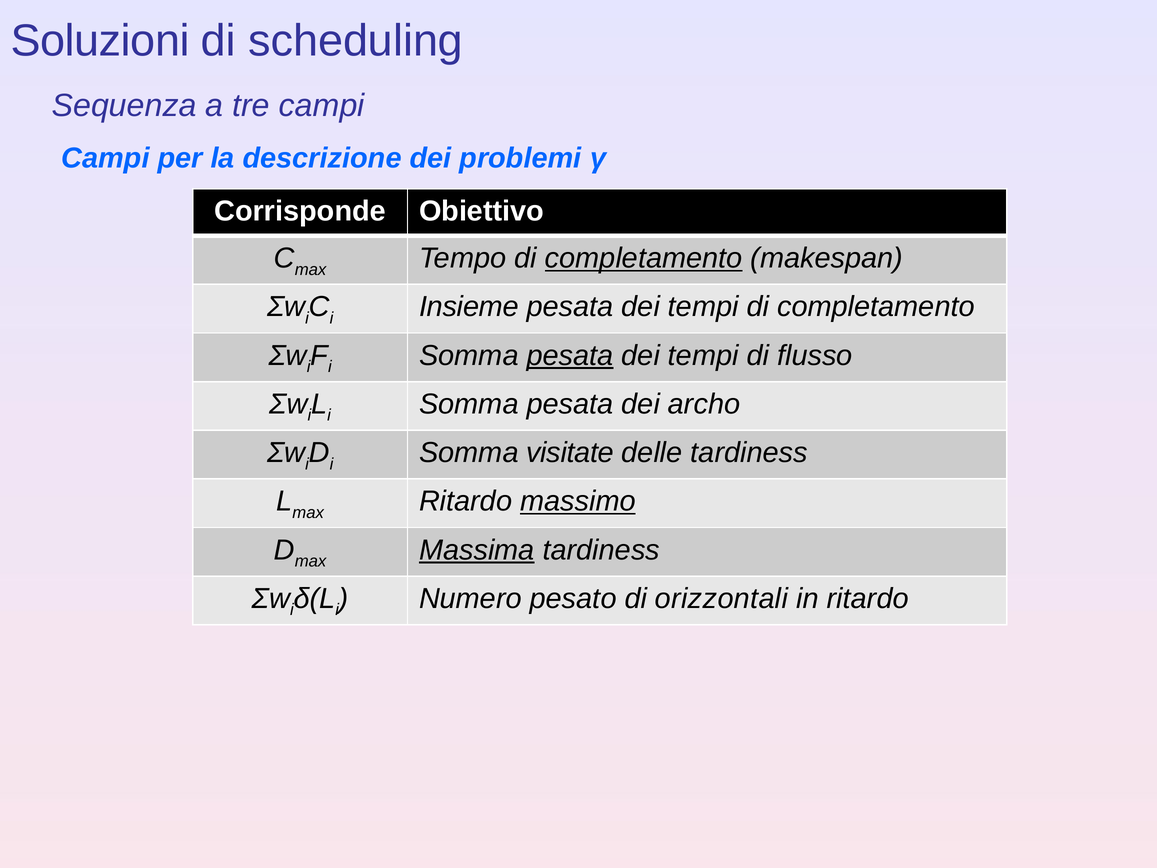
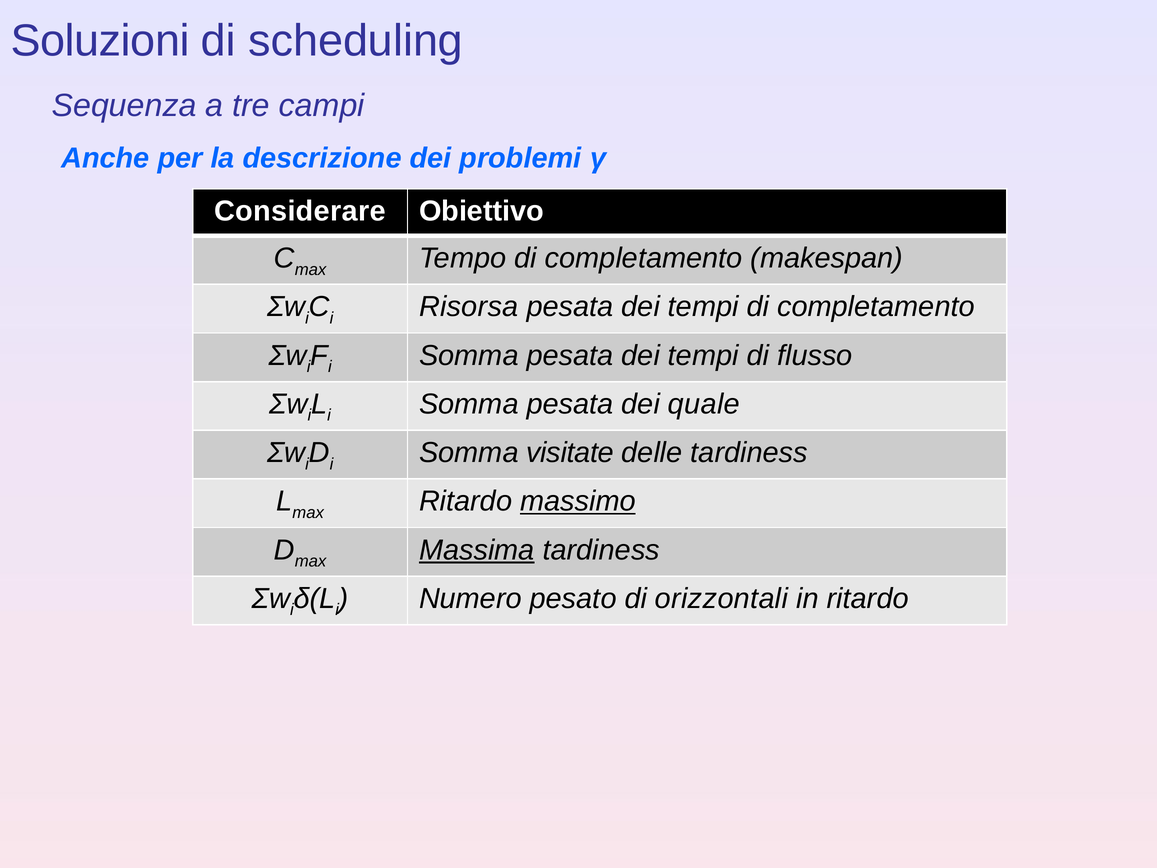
Campi at (105, 158): Campi -> Anche
Corrisponde: Corrisponde -> Considerare
completamento at (644, 258) underline: present -> none
Insieme: Insieme -> Risorsa
pesata at (570, 355) underline: present -> none
archo: archo -> quale
